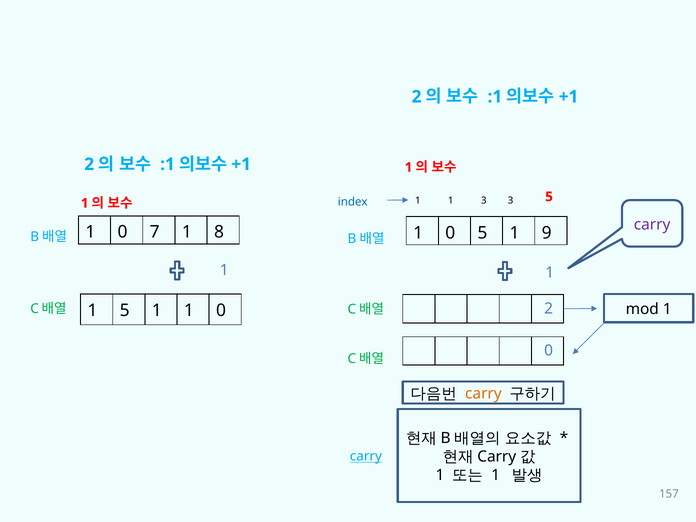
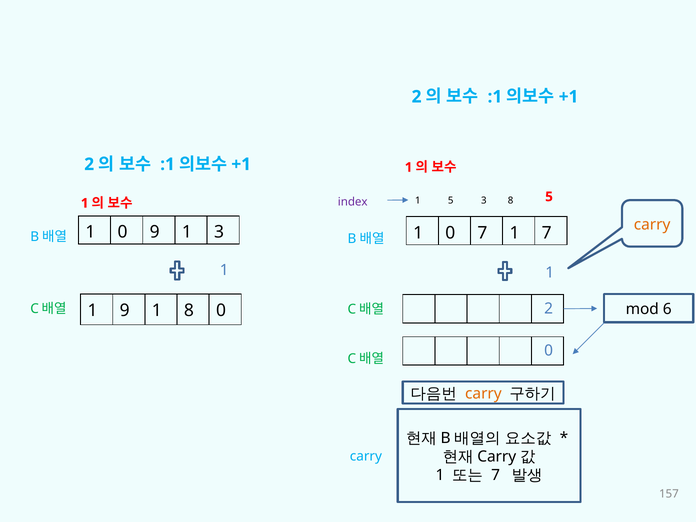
1 at (451, 201): 1 -> 5
3 3: 3 -> 8
index colour: blue -> purple
carry at (652, 224) colour: purple -> orange
0 7: 7 -> 9
1 8: 8 -> 3
0 5: 5 -> 7
1 9: 9 -> 7
mod 1: 1 -> 6
1 5: 5 -> 9
1 at (189, 310): 1 -> 8
carry at (366, 456) underline: present -> none
1 at (496, 475): 1 -> 7
